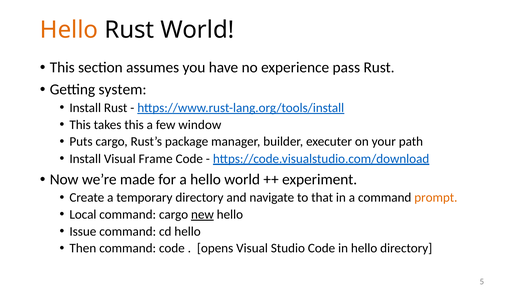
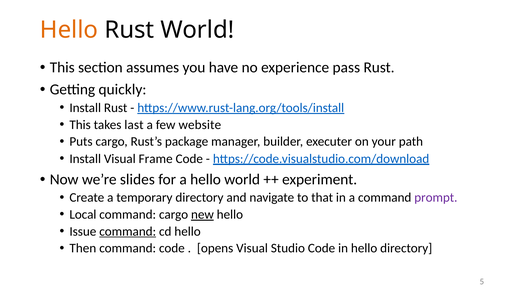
system: system -> quickly
takes this: this -> last
window: window -> website
made: made -> slides
prompt colour: orange -> purple
command at (128, 231) underline: none -> present
